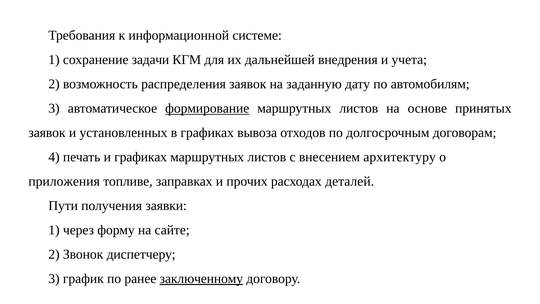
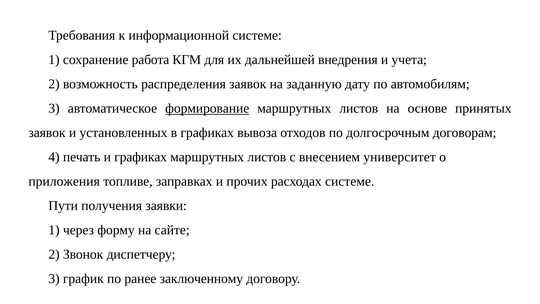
задачи: задачи -> работа
архитектуру: архитектуру -> университет
расходах деталей: деталей -> системе
заключенному underline: present -> none
